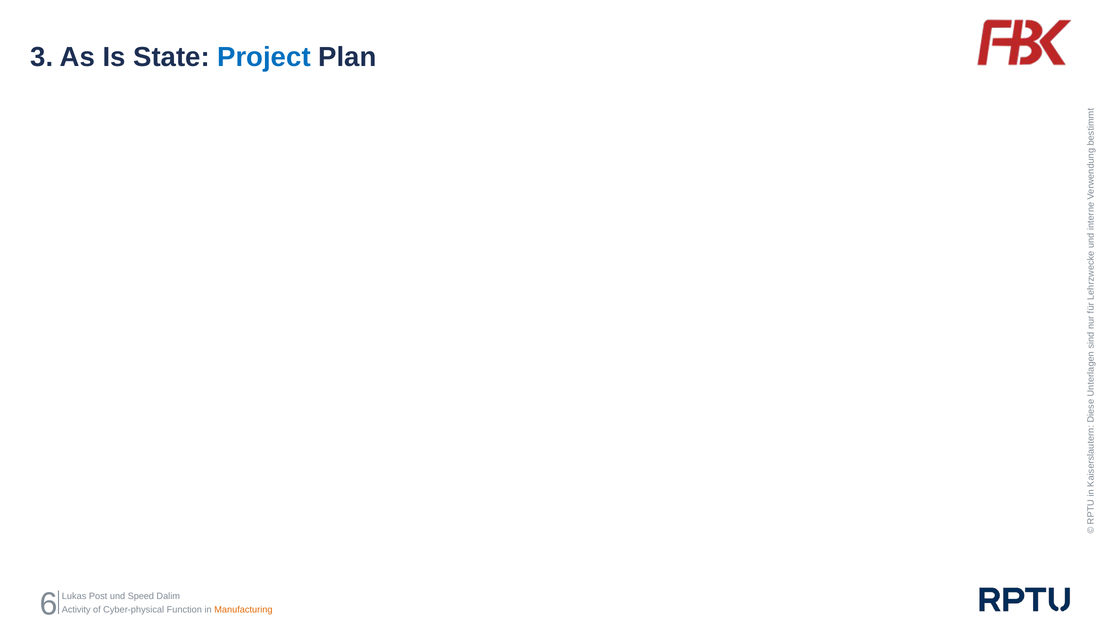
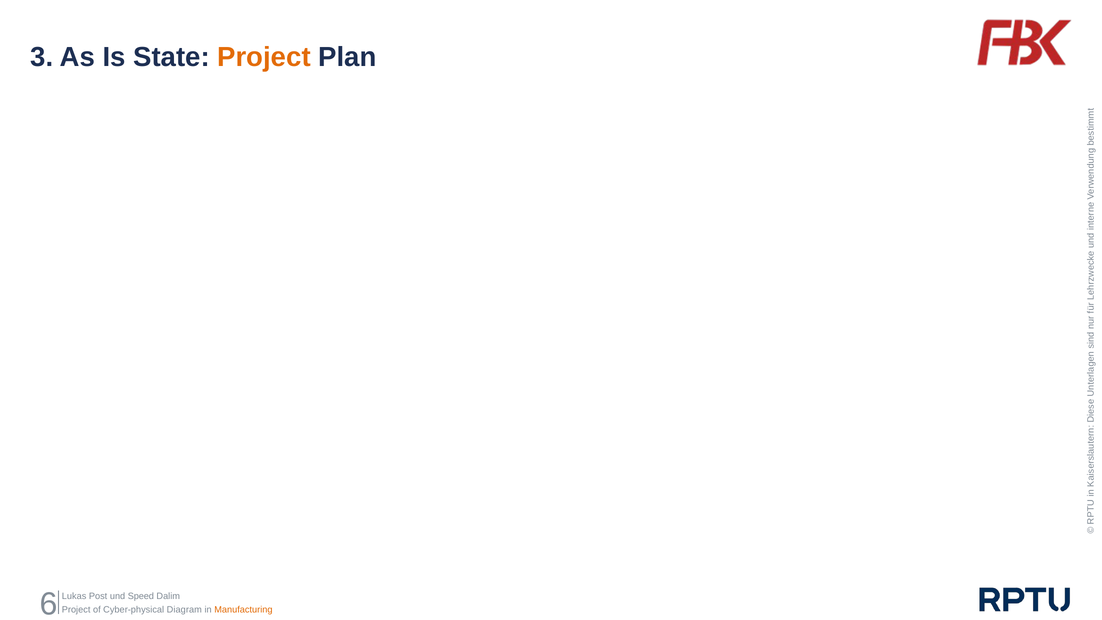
Project at (264, 57) colour: blue -> orange
Activity at (76, 610): Activity -> Project
Function: Function -> Diagram
